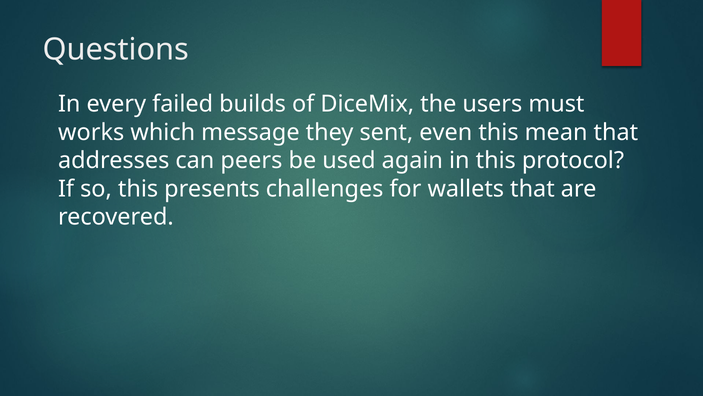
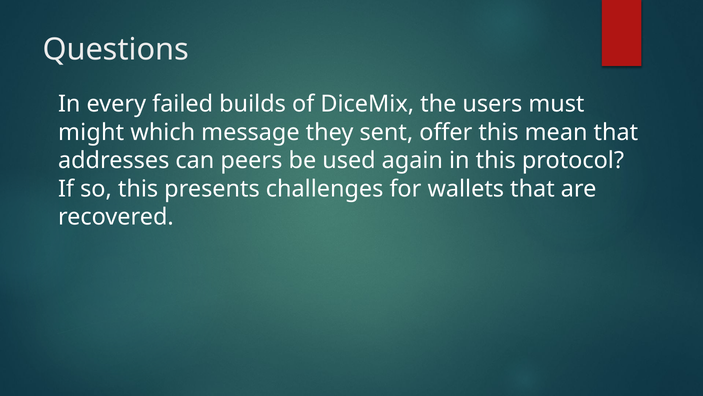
works: works -> might
even: even -> offer
